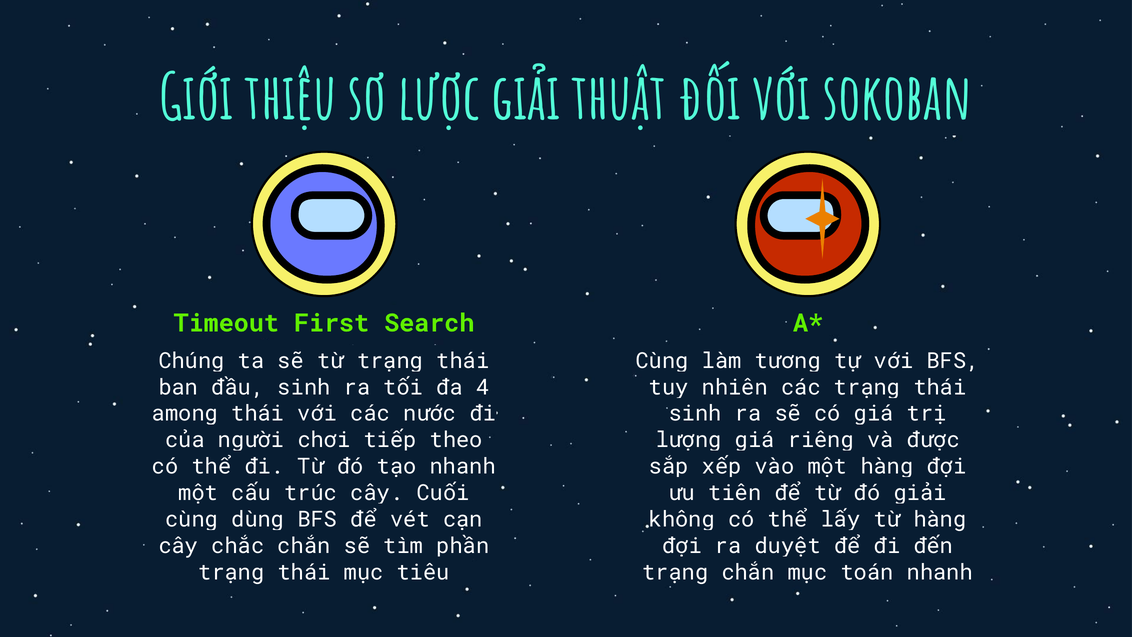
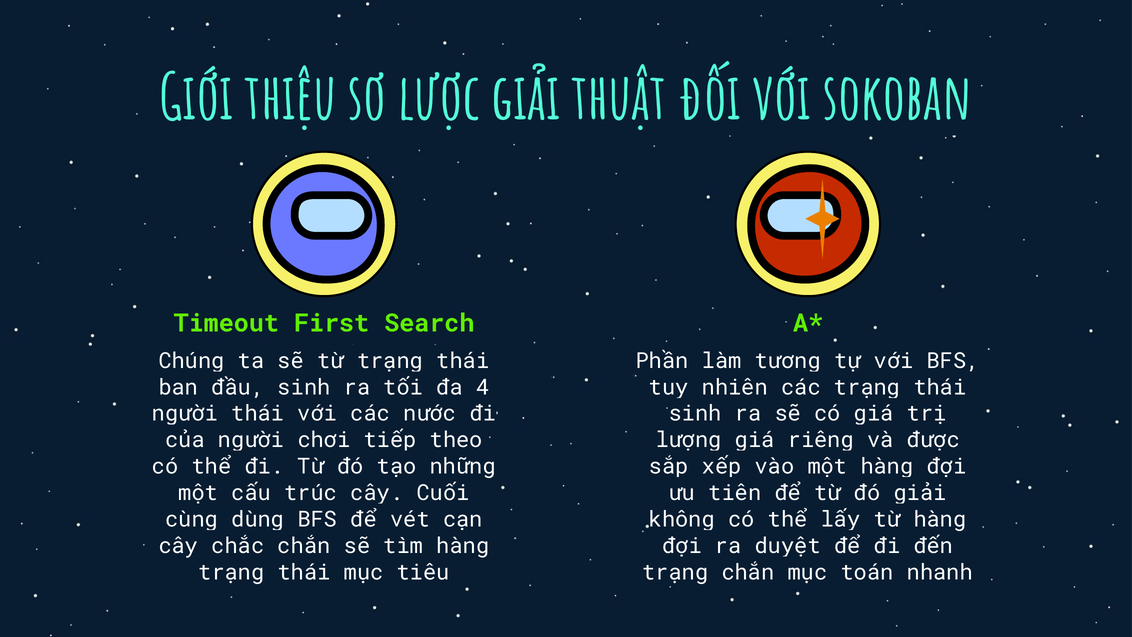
Cùng at (662, 361): Cùng -> Phần
among at (185, 414): among -> người
nhanh at (463, 466): nhanh -> những
phần at (463, 546): phần -> hàng
